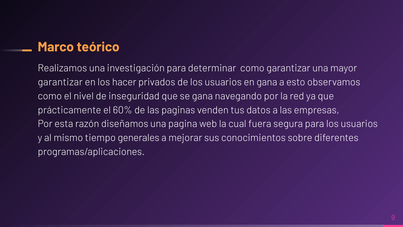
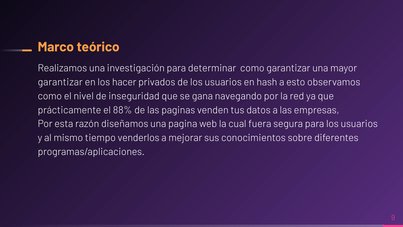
en gana: gana -> hash
60%: 60% -> 88%
generales: generales -> venderlos
